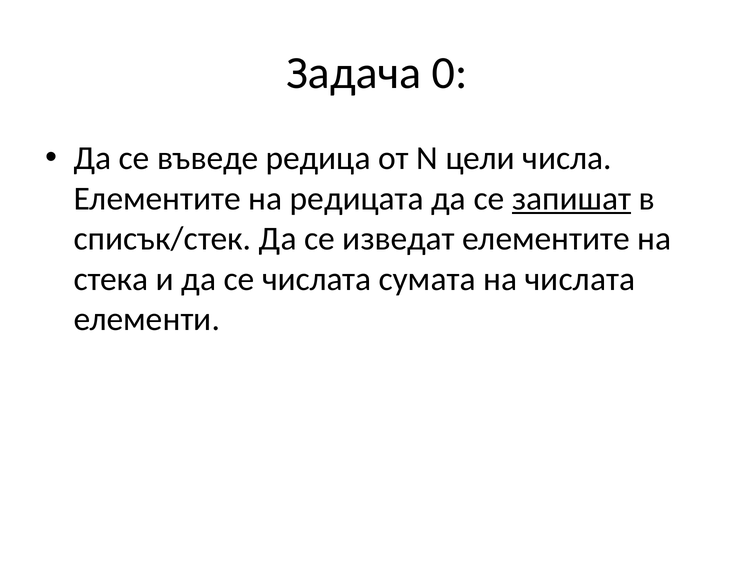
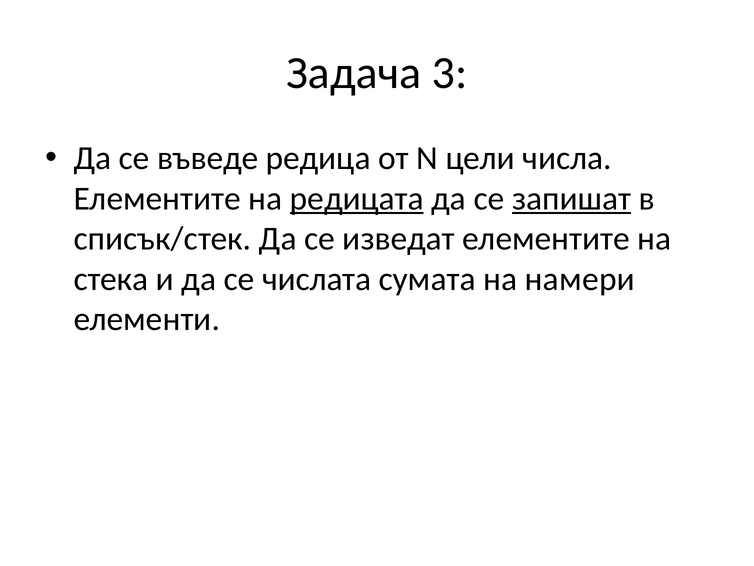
0: 0 -> 3
редицата underline: none -> present
на числата: числата -> намери
